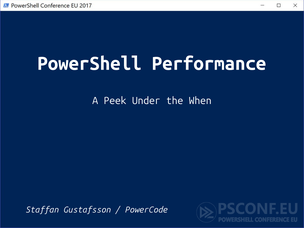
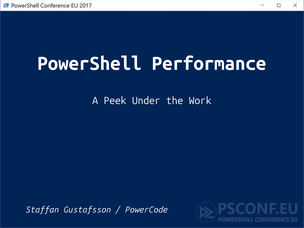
When: When -> Work
